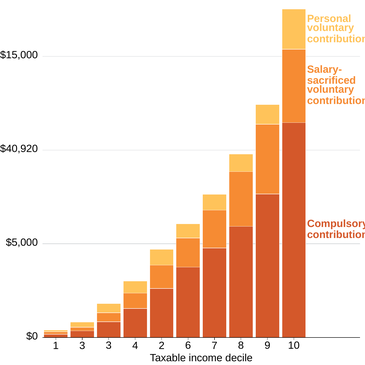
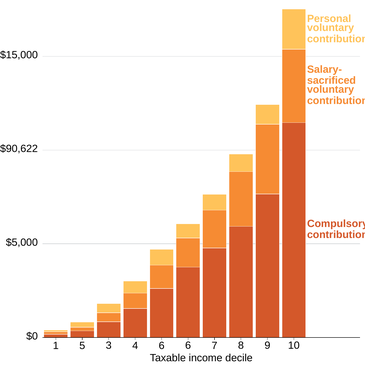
$40,920: $40,920 -> $90,622
1 3: 3 -> 5
4 2: 2 -> 6
